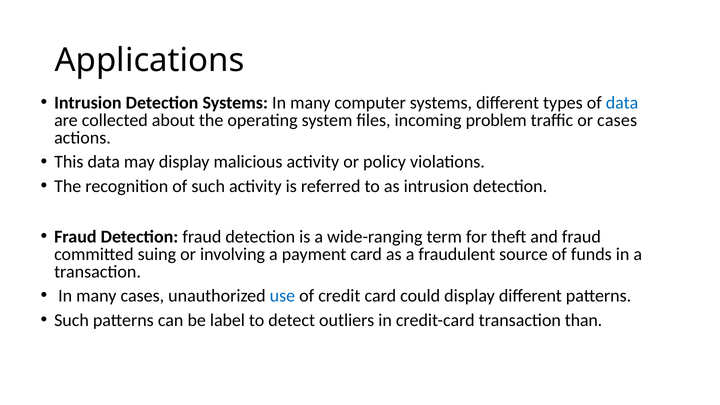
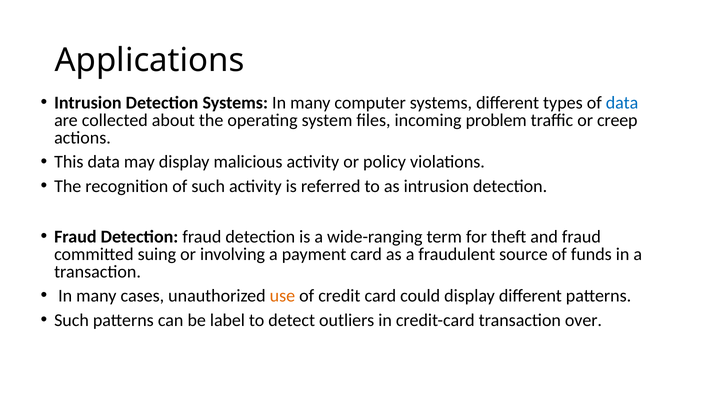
or cases: cases -> creep
use colour: blue -> orange
than: than -> over
